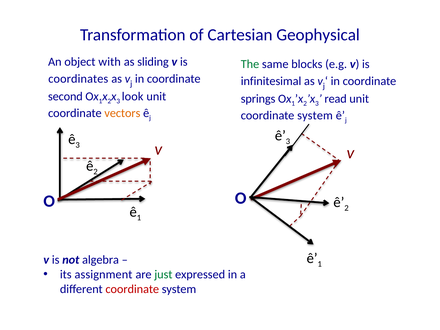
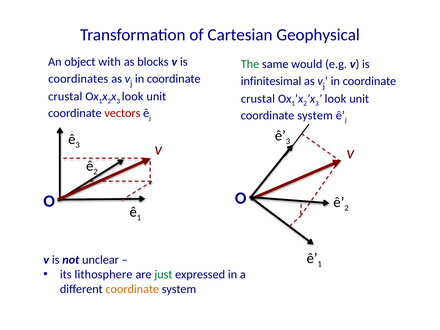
sliding: sliding -> blocks
blocks: blocks -> would
second at (65, 96): second -> crustal
springs at (258, 99): springs -> crustal
read at (336, 99): read -> look
vectors colour: orange -> red
algebra: algebra -> unclear
assignment: assignment -> lithosphere
coordinate at (132, 289) colour: red -> orange
